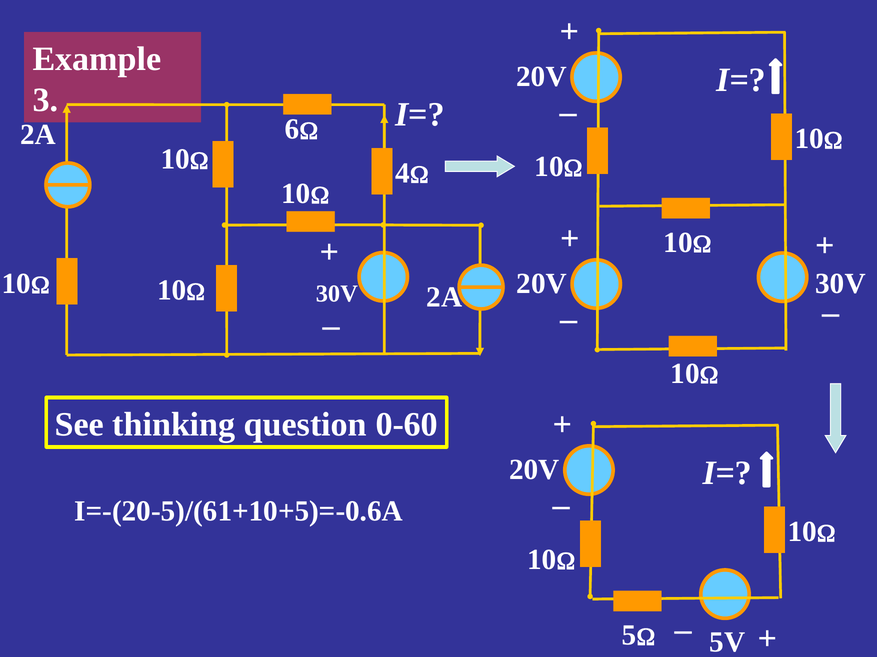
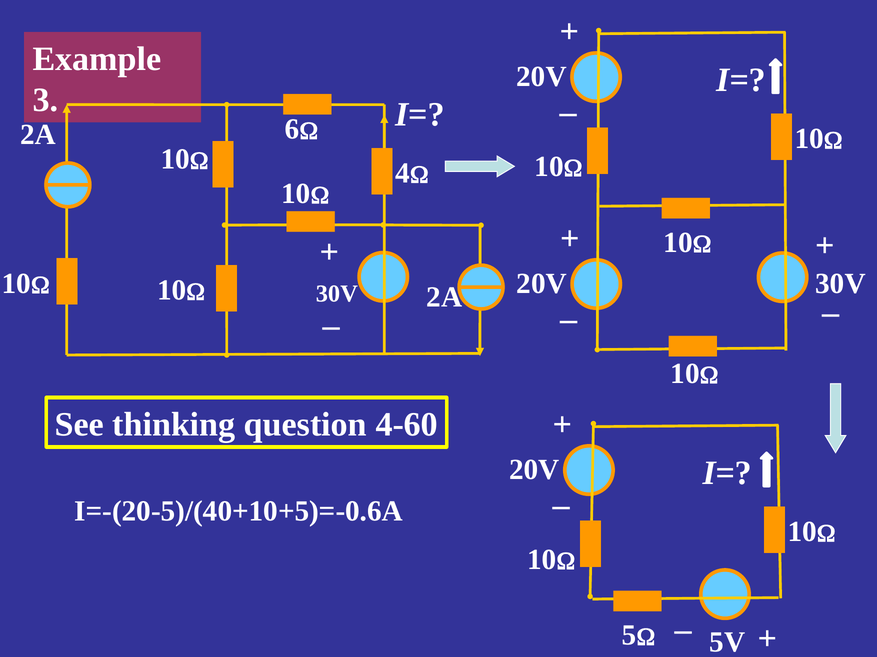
0-60: 0-60 -> 4-60
I=-(20-5)/(61+10+5)=-0.6A: I=-(20-5)/(61+10+5)=-0.6A -> I=-(20-5)/(40+10+5)=-0.6A
